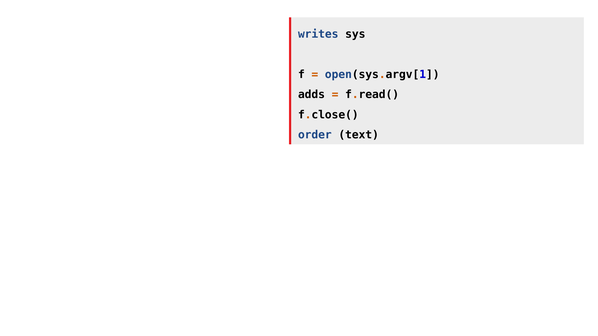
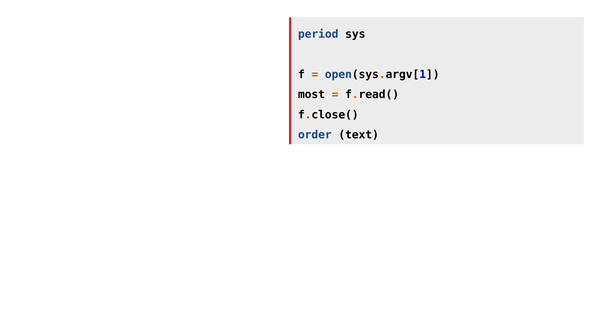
writes: writes -> period
adds: adds -> most
